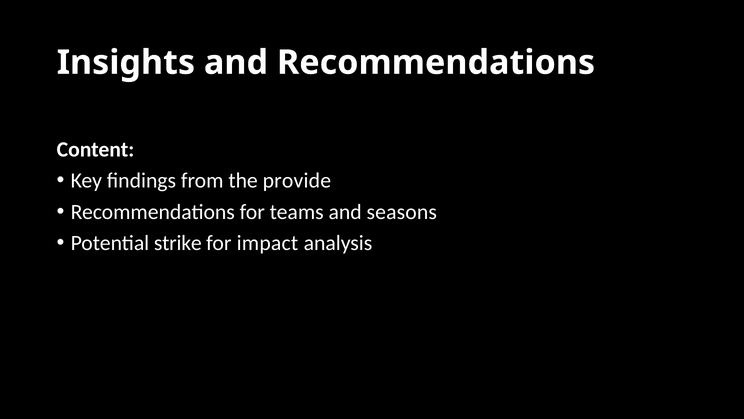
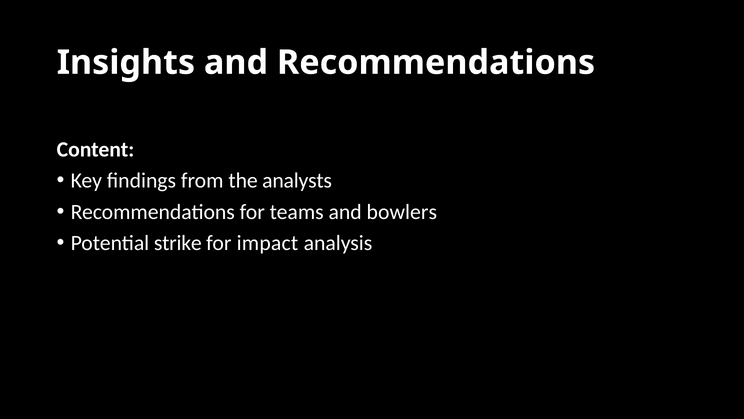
provide: provide -> analysts
seasons: seasons -> bowlers
